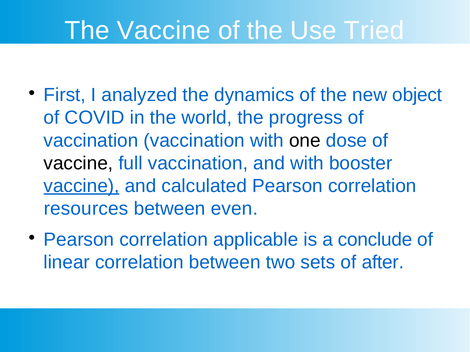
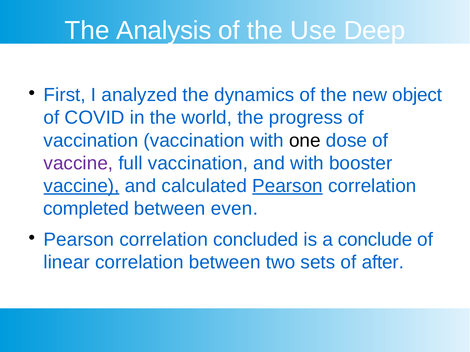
The Vaccine: Vaccine -> Analysis
Tried: Tried -> Deep
vaccine at (78, 163) colour: black -> purple
Pearson at (287, 186) underline: none -> present
resources: resources -> completed
applicable: applicable -> concluded
